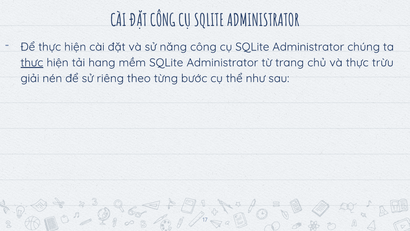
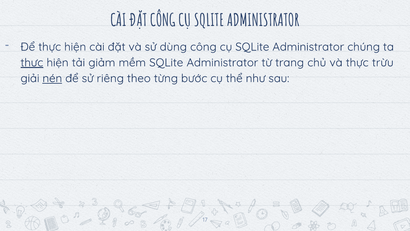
năng: năng -> dùng
hang: hang -> giảm
nén underline: none -> present
